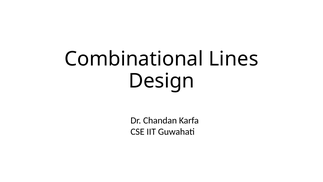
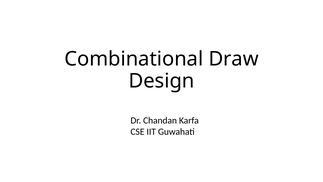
Lines: Lines -> Draw
